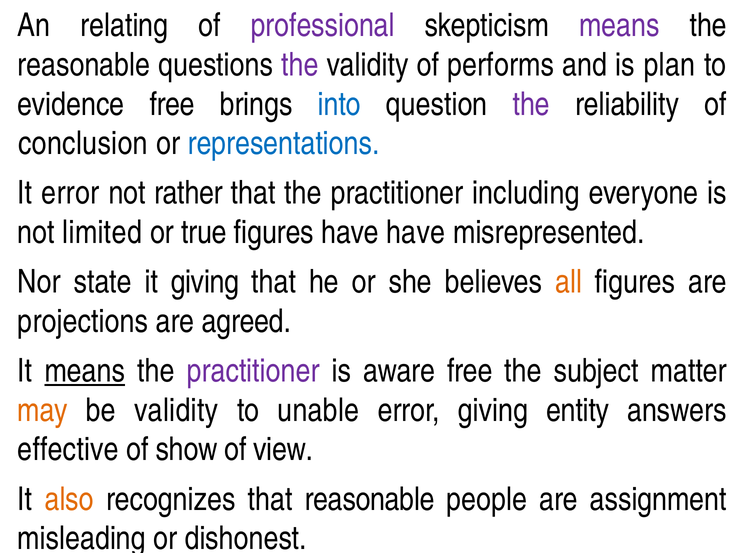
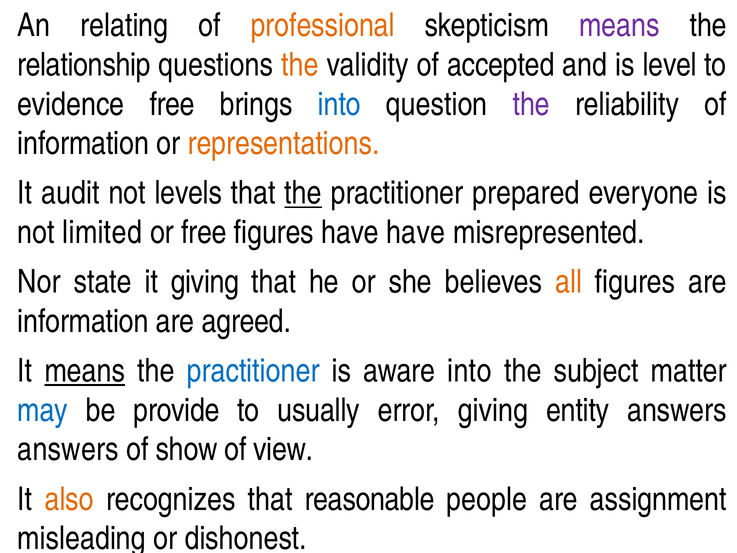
professional colour: purple -> orange
reasonable at (84, 65): reasonable -> relationship
the at (300, 65) colour: purple -> orange
performs: performs -> accepted
plan: plan -> level
conclusion at (83, 144): conclusion -> information
representations colour: blue -> orange
It error: error -> audit
rather: rather -> levels
the at (303, 193) underline: none -> present
including: including -> prepared
or true: true -> free
projections at (83, 321): projections -> information
practitioner at (253, 371) colour: purple -> blue
aware free: free -> into
may colour: orange -> blue
be validity: validity -> provide
unable: unable -> usually
effective at (68, 449): effective -> answers
